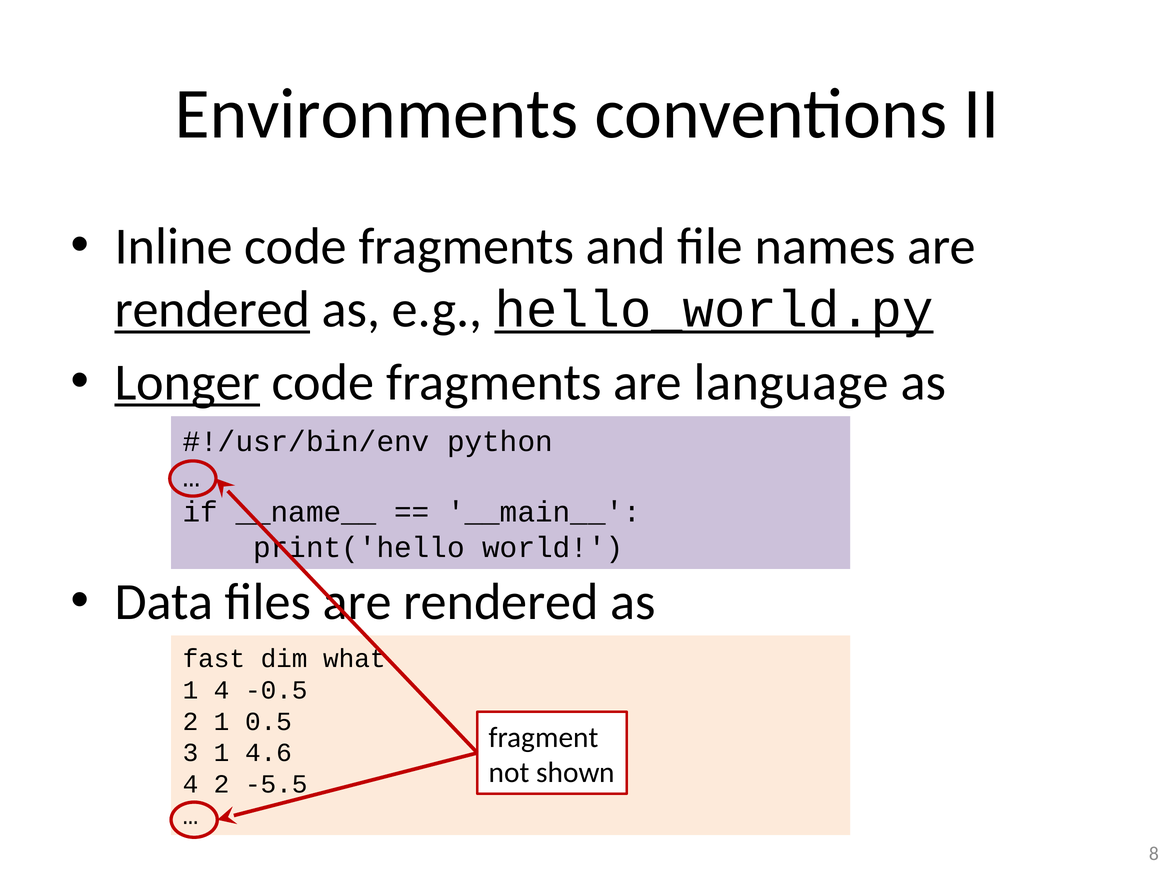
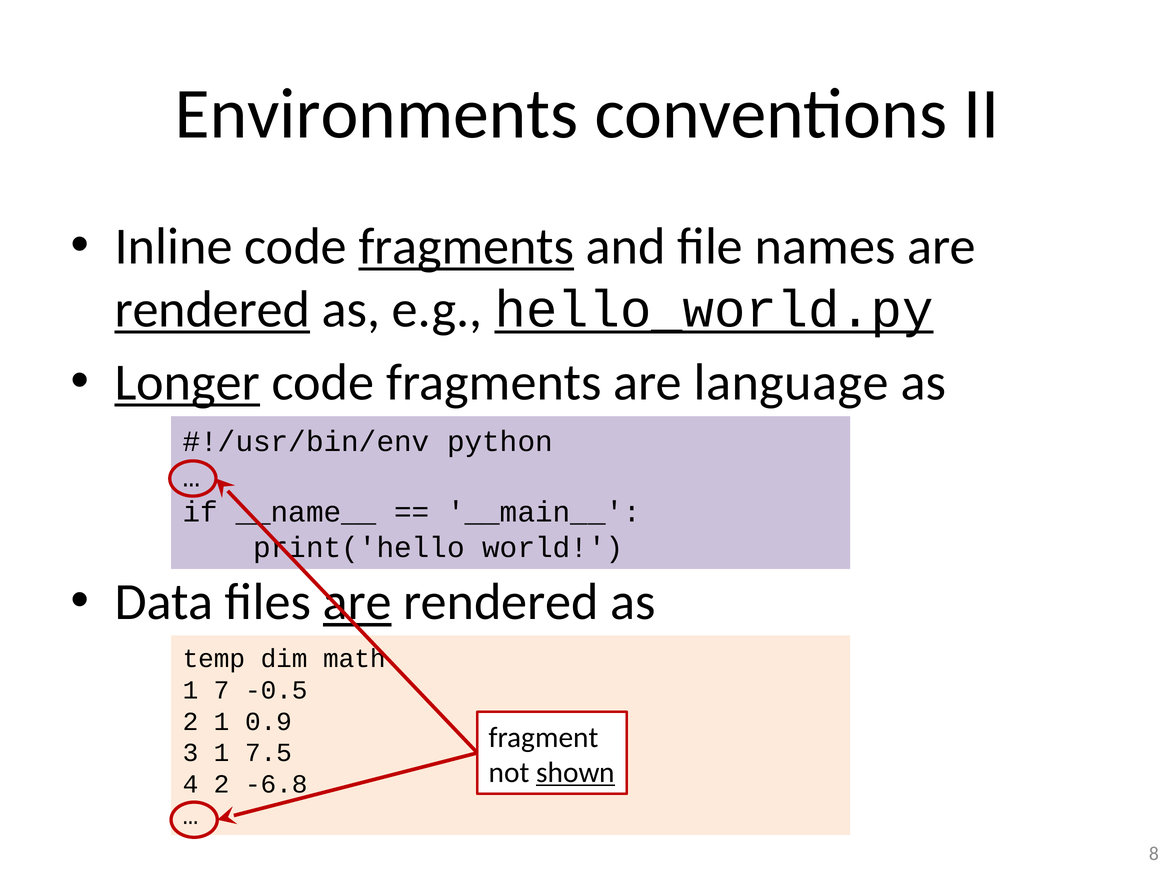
fragments at (466, 246) underline: none -> present
are at (357, 602) underline: none -> present
fast: fast -> temp
what: what -> math
1 4: 4 -> 7
0.5: 0.5 -> 0.9
4.6: 4.6 -> 7.5
shown underline: none -> present
-5.5: -5.5 -> -6.8
